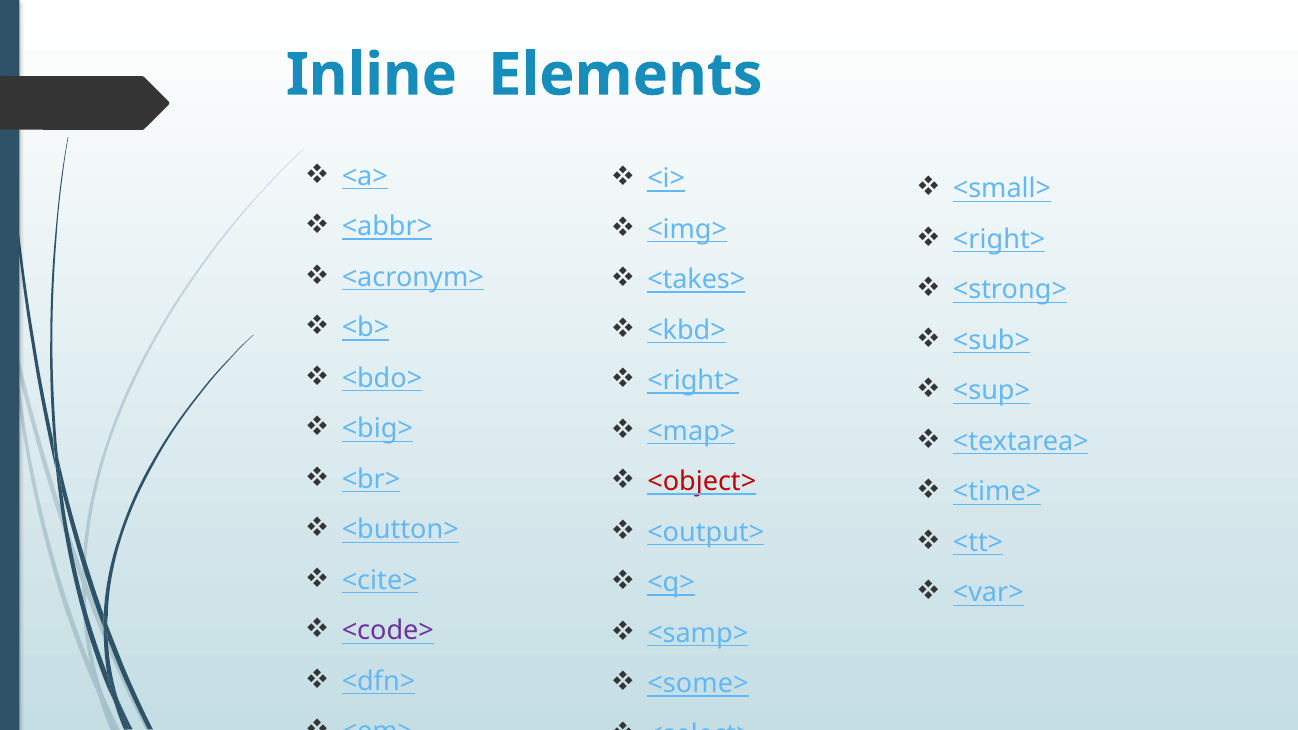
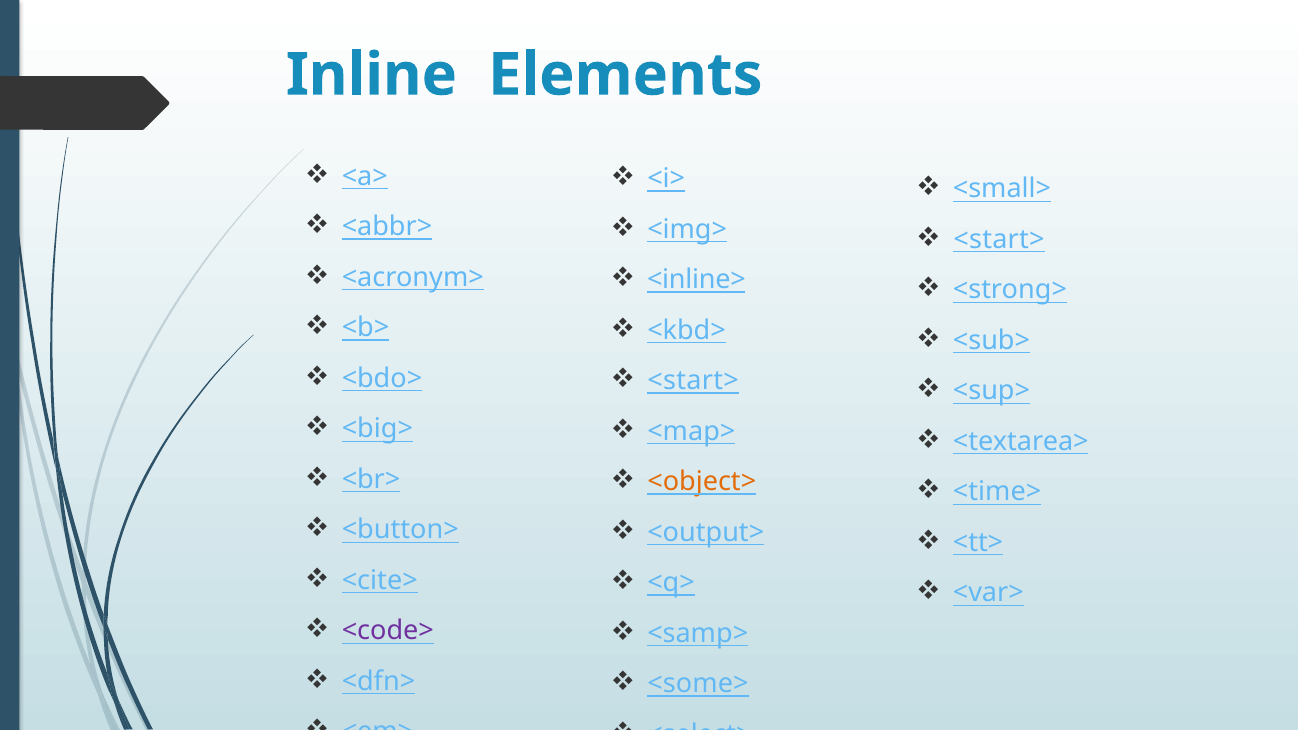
<right> at (999, 240): <right> -> <start>
<takes>: <takes> -> <inline>
<right> at (693, 381): <right> -> <start>
<object> colour: red -> orange
